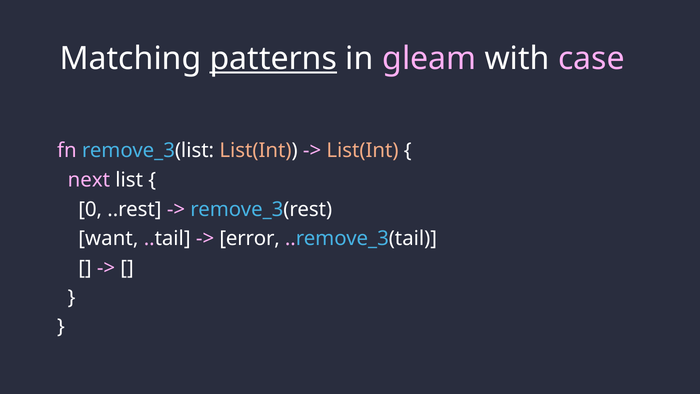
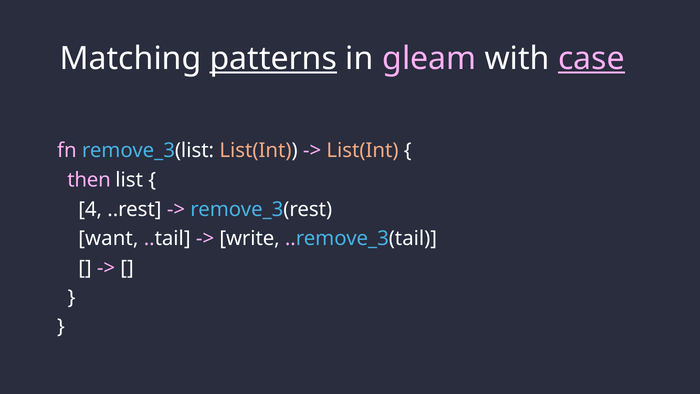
case underline: none -> present
next: next -> then
0: 0 -> 4
error: error -> write
